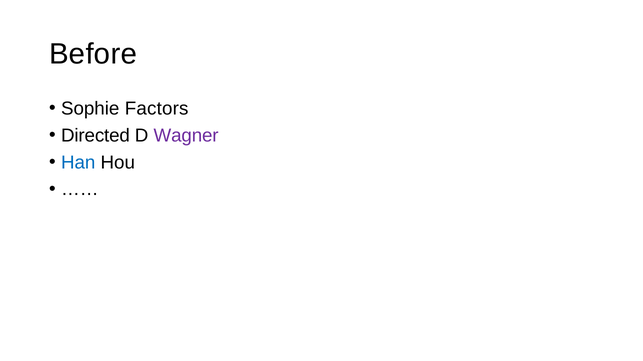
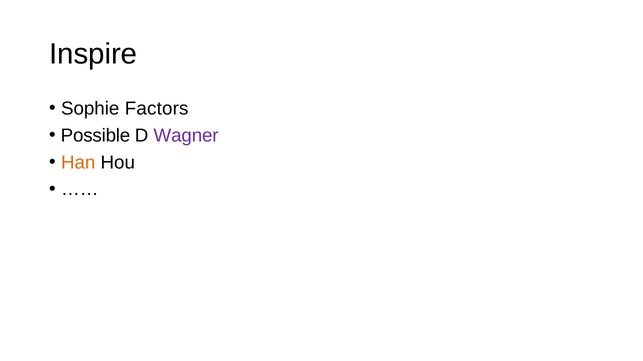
Before: Before -> Inspire
Directed: Directed -> Possible
Han colour: blue -> orange
